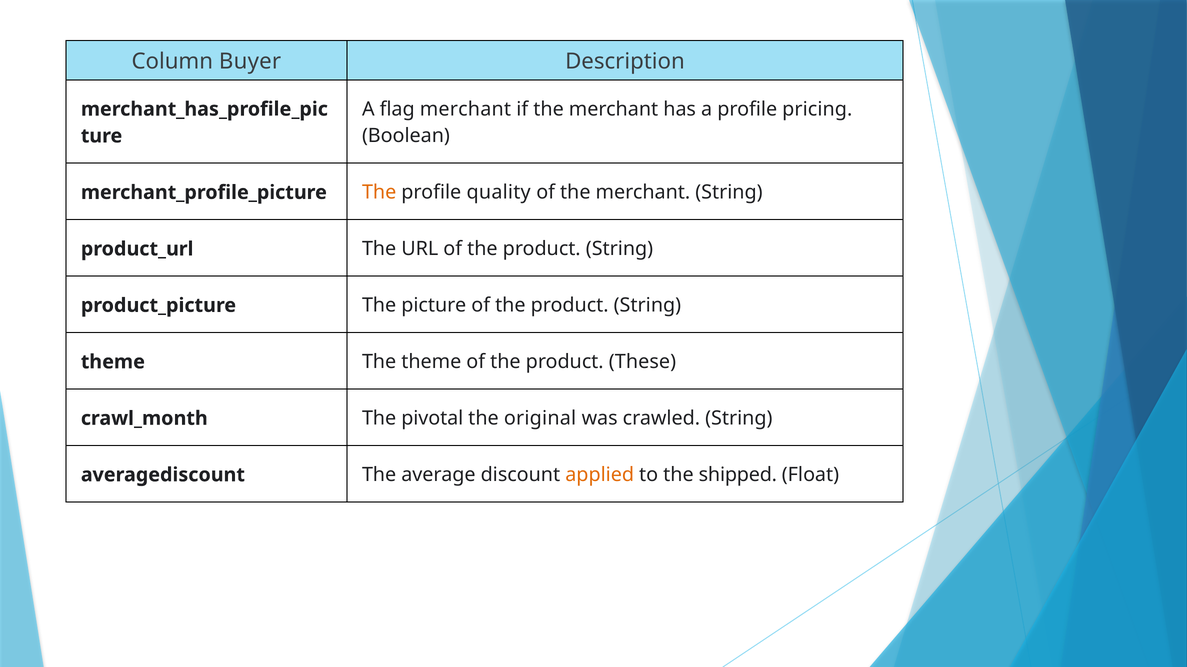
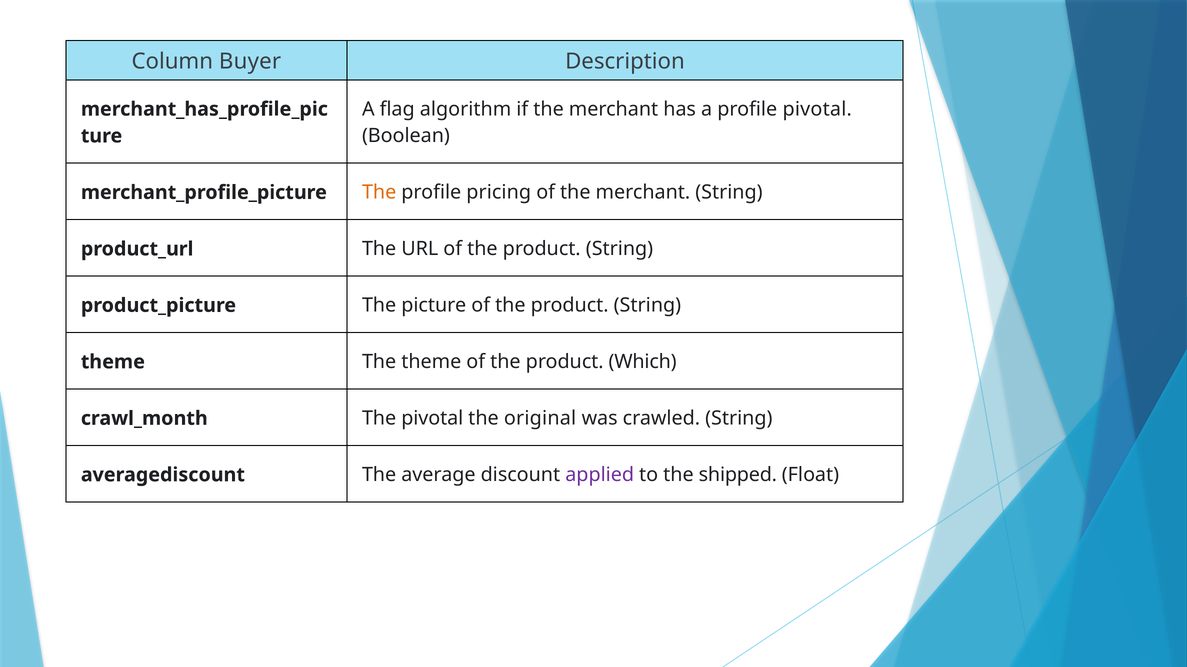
flag merchant: merchant -> algorithm
profile pricing: pricing -> pivotal
quality: quality -> pricing
These: These -> Which
applied colour: orange -> purple
